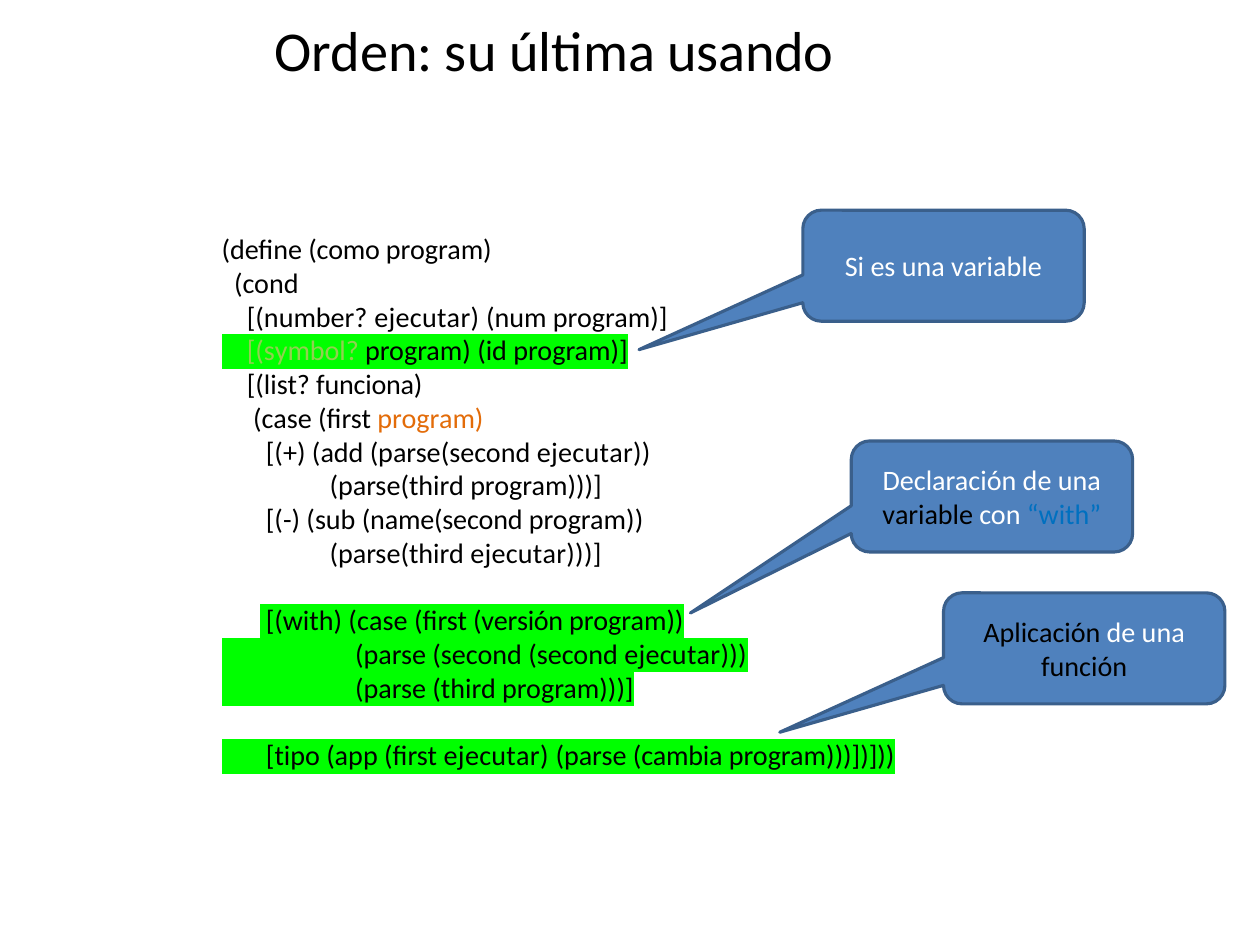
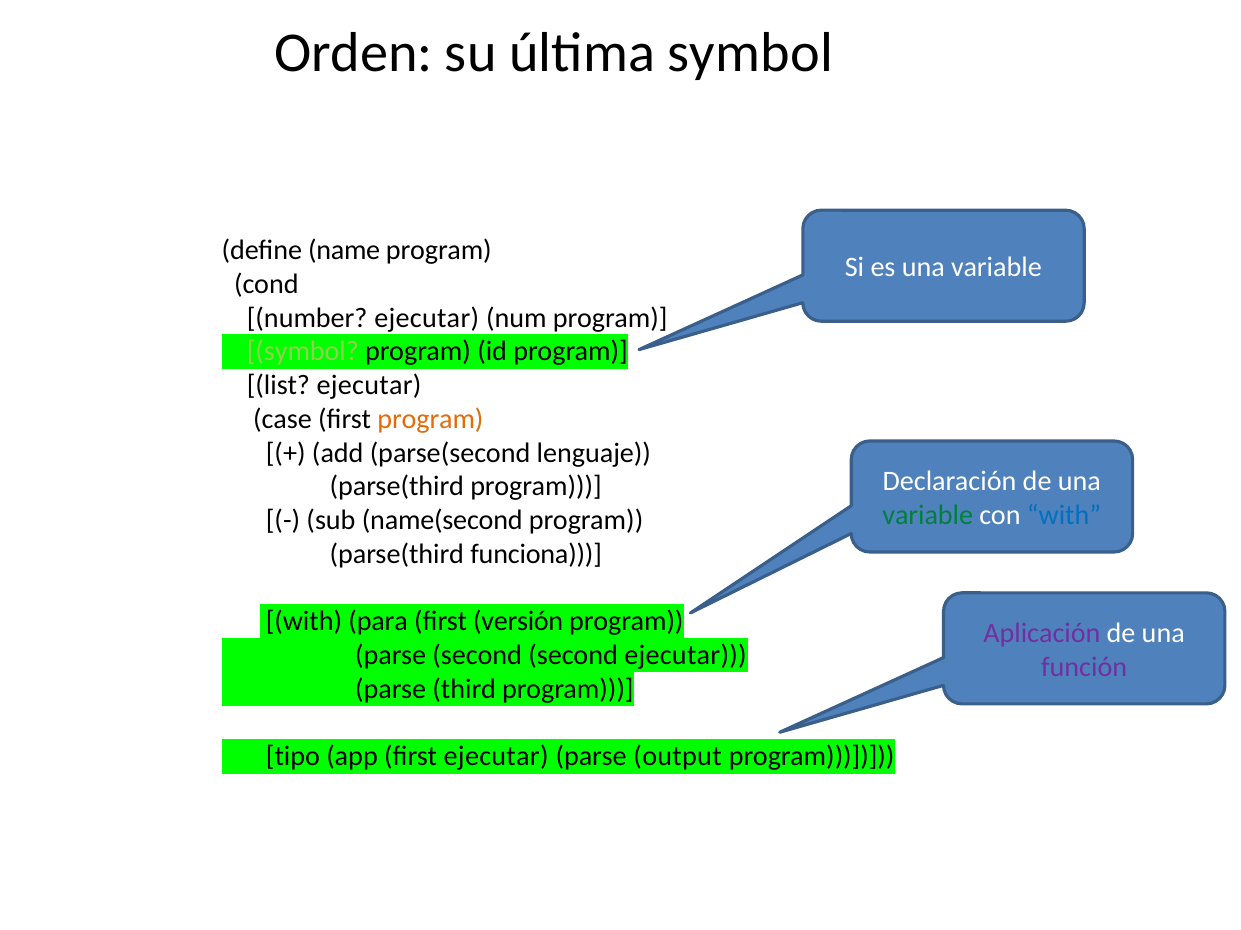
última usando: usando -> symbol
como: como -> name
list funciona: funciona -> ejecutar
parse(second ejecutar: ejecutar -> lenguaje
variable at (928, 516) colour: black -> green
parse(third ejecutar: ejecutar -> funciona
with case: case -> para
Aplicación colour: black -> purple
función colour: black -> purple
cambia: cambia -> output
